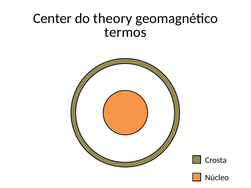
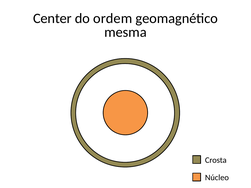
theory: theory -> ordem
termos: termos -> mesma
